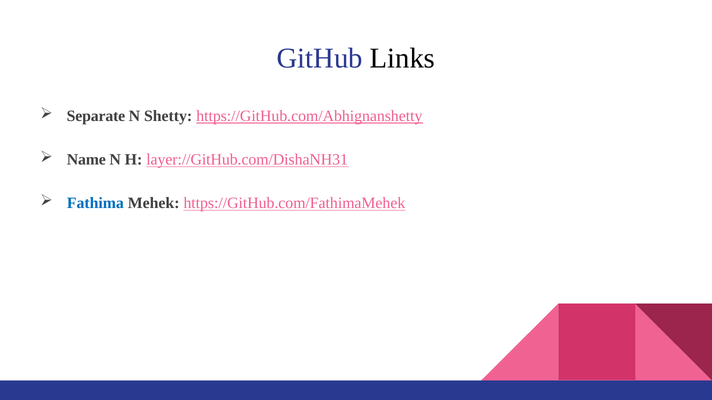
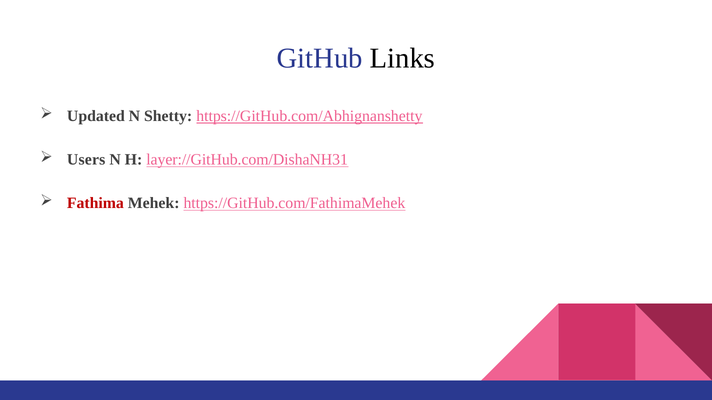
Separate: Separate -> Updated
Name: Name -> Users
Fathima colour: blue -> red
